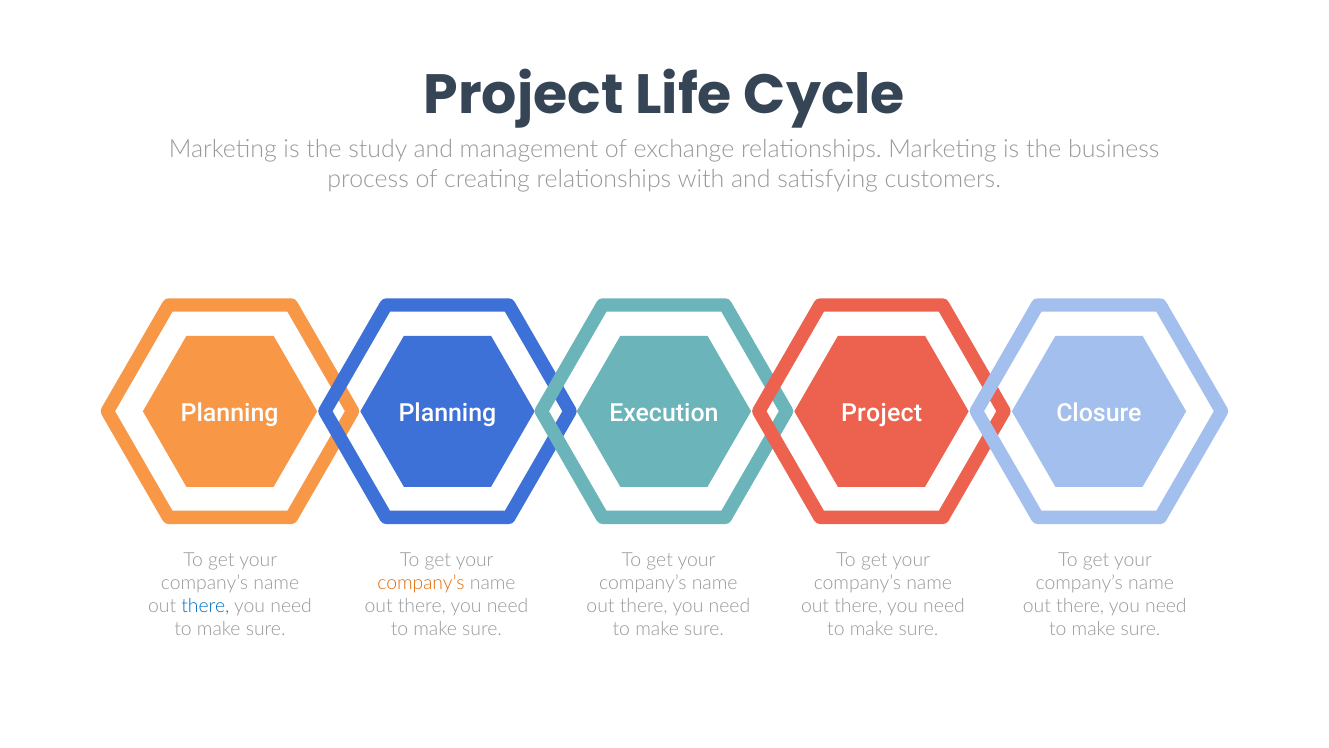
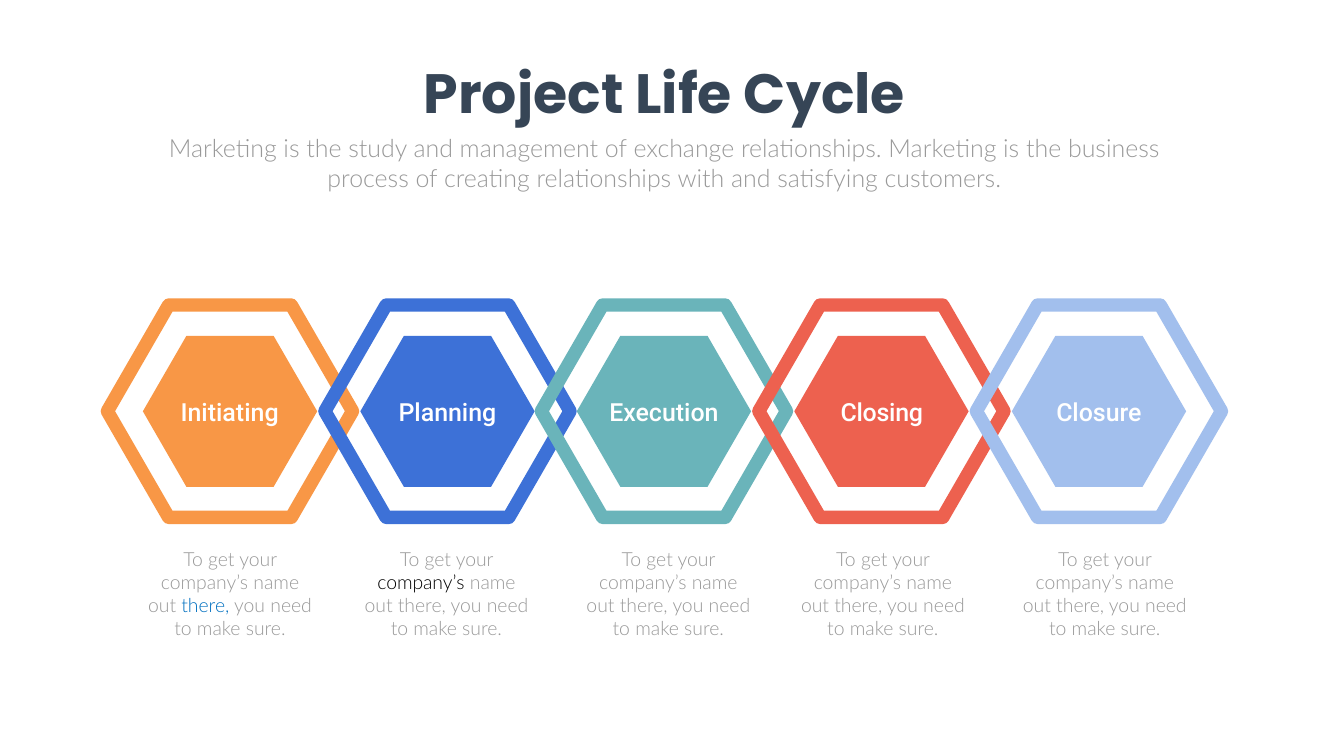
Planning at (230, 413): Planning -> Initiating
Execution Project: Project -> Closing
company’s at (421, 583) colour: orange -> black
